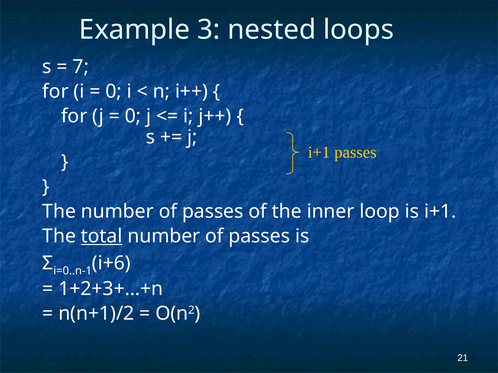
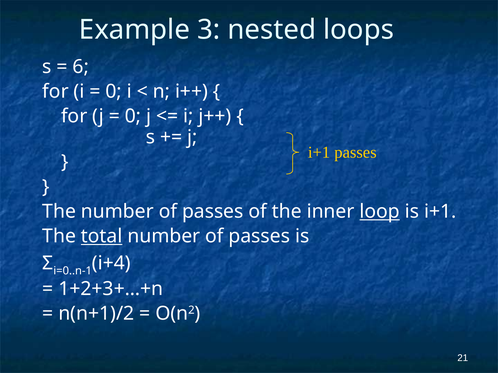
7: 7 -> 6
loop underline: none -> present
i+6: i+6 -> i+4
